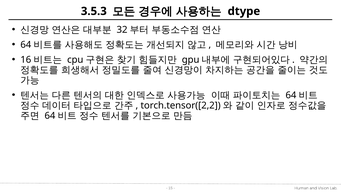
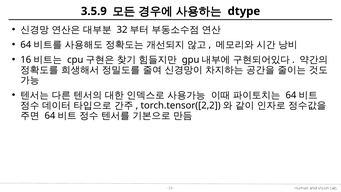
3.5.3: 3.5.3 -> 3.5.9
